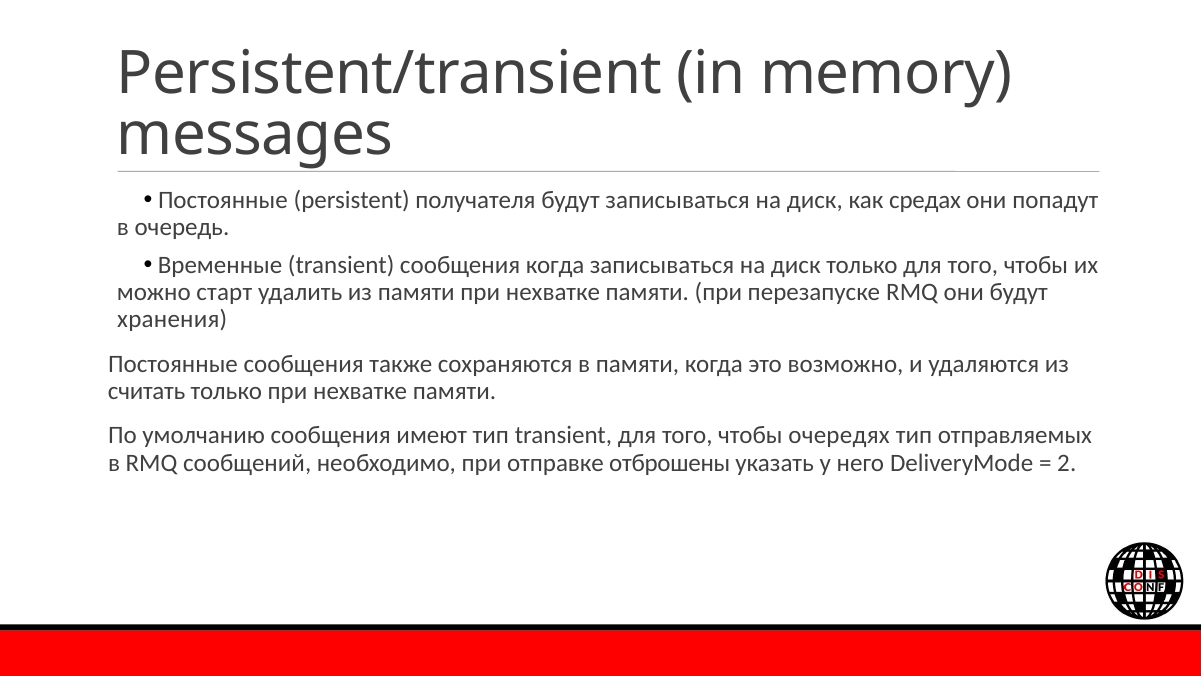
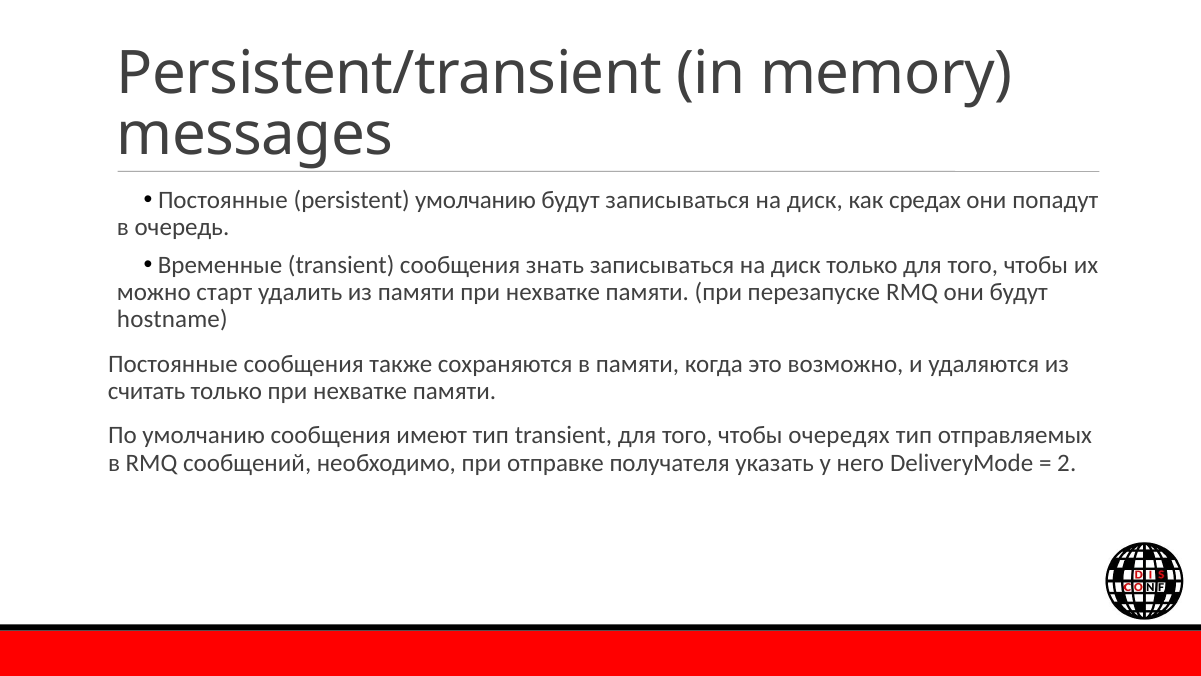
persistent получателя: получателя -> умолчанию
сообщения когда: когда -> знать
хранения: хранения -> hostname
отброшены: отброшены -> получателя
